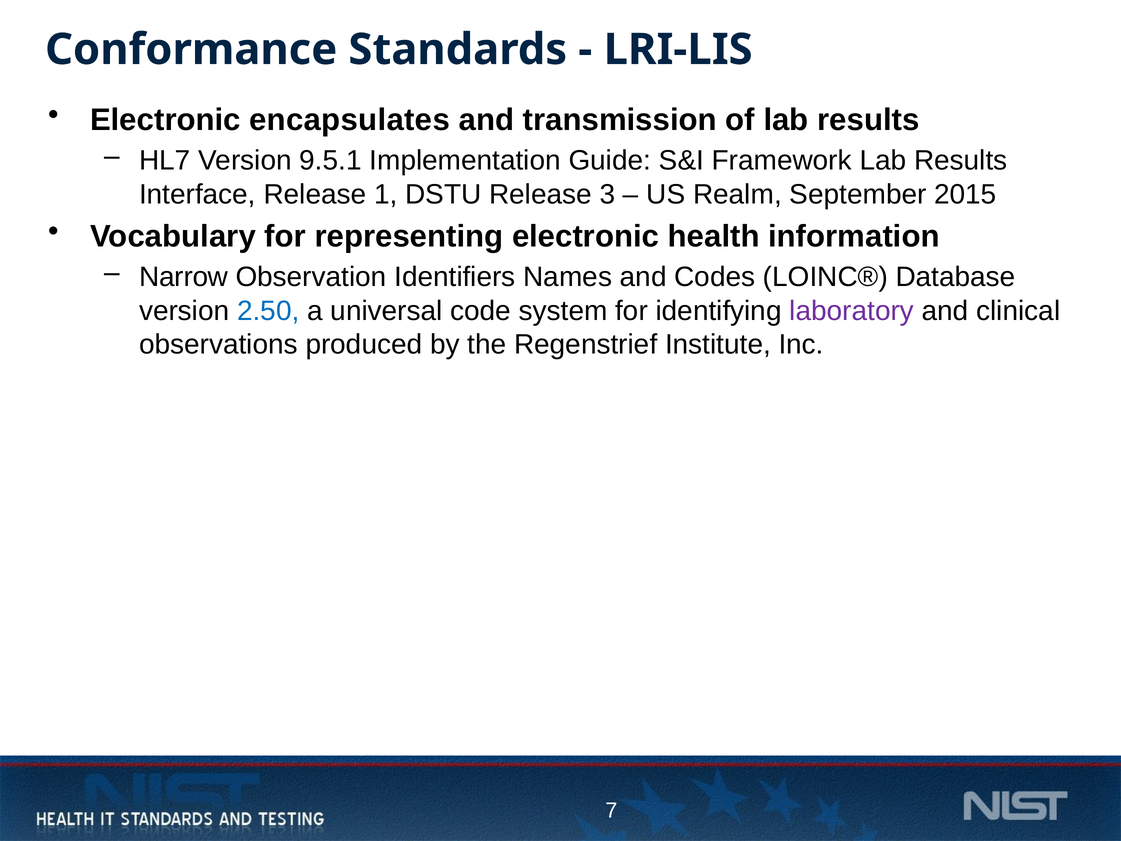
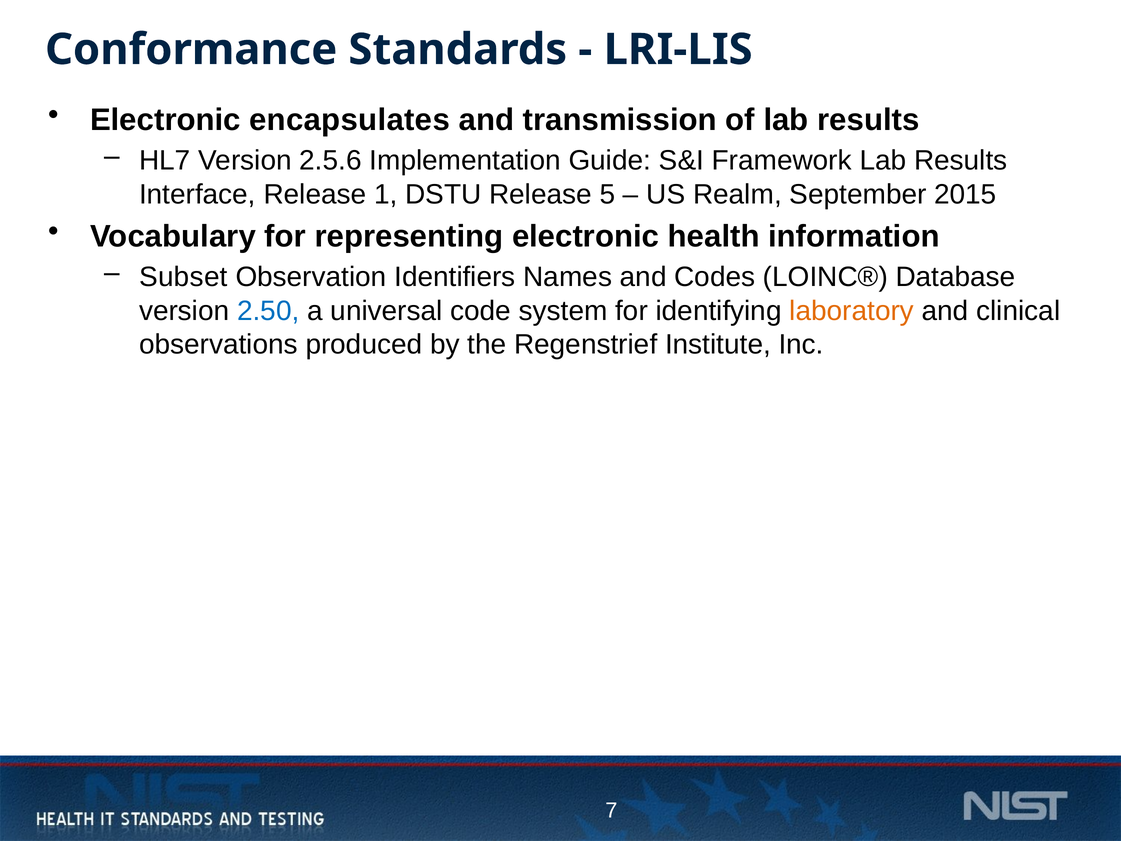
9.5.1: 9.5.1 -> 2.5.6
3: 3 -> 5
Narrow: Narrow -> Subset
laboratory colour: purple -> orange
